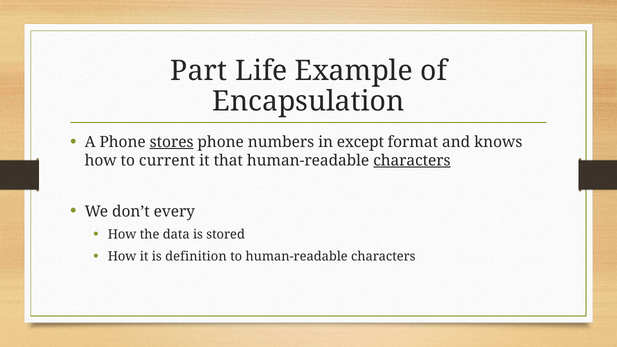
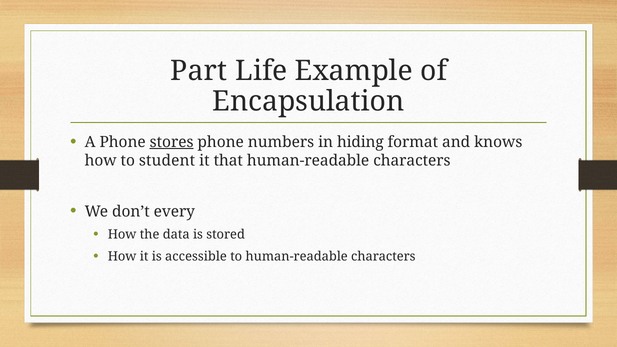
except: except -> hiding
current: current -> student
characters at (412, 161) underline: present -> none
definition: definition -> accessible
